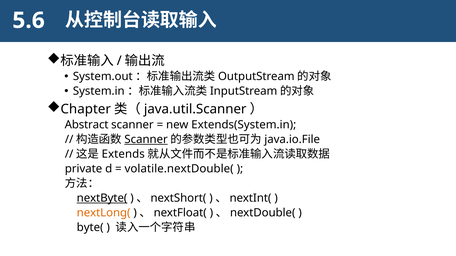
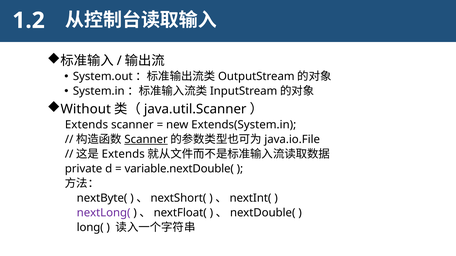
5.6: 5.6 -> 1.2
Chapter: Chapter -> Without
Abstract at (87, 125): Abstract -> Extends
volatile.nextDouble(: volatile.nextDouble( -> variable.nextDouble(
nextByte( underline: present -> none
nextLong( colour: orange -> purple
byte(: byte( -> long(
